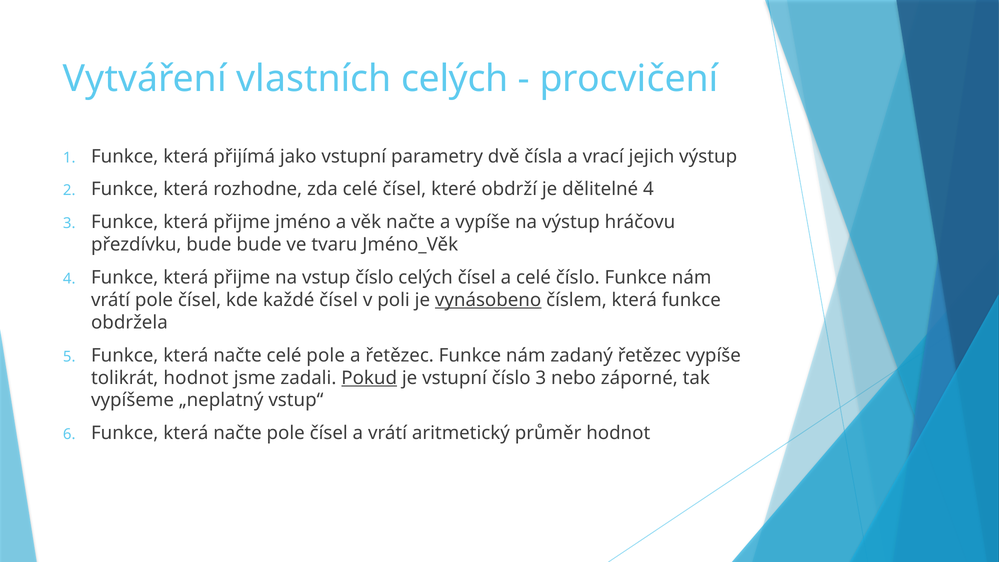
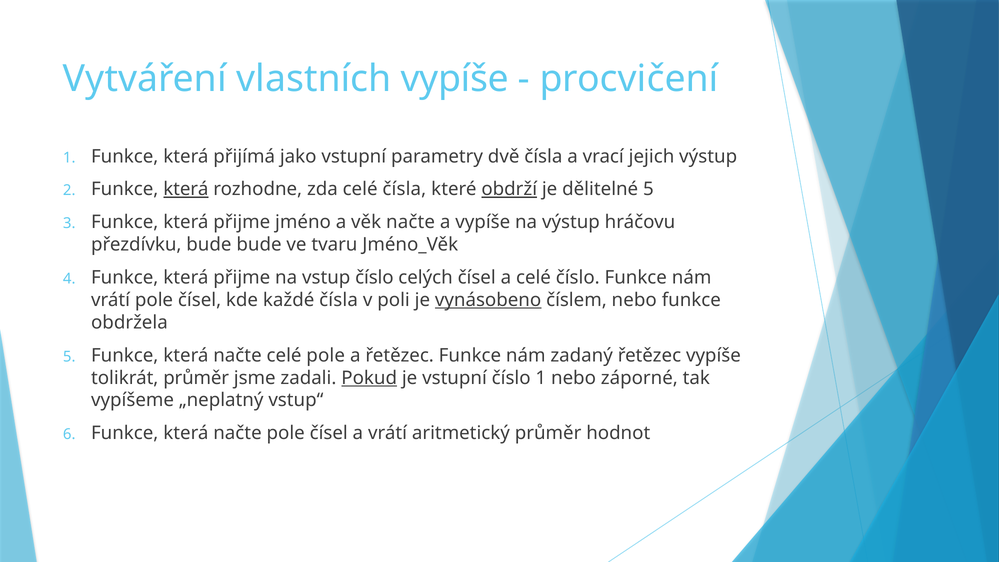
vlastních celých: celých -> vypíše
která at (186, 189) underline: none -> present
celé čísel: čísel -> čísla
obdrží underline: none -> present
dělitelné 4: 4 -> 5
každé čísel: čísel -> čísla
číslem která: která -> nebo
tolikrát hodnot: hodnot -> průměr
číslo 3: 3 -> 1
